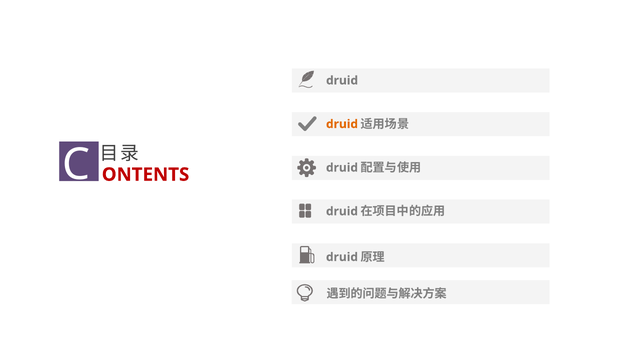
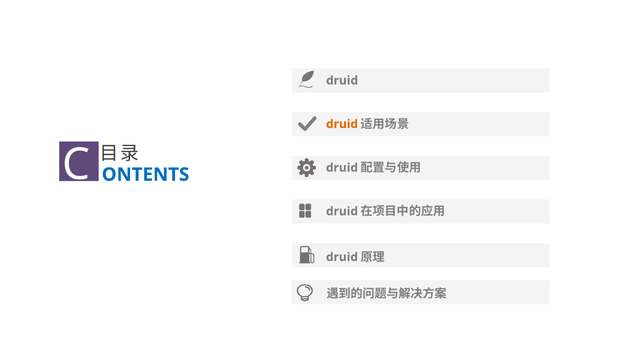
ONTENTS colour: red -> blue
